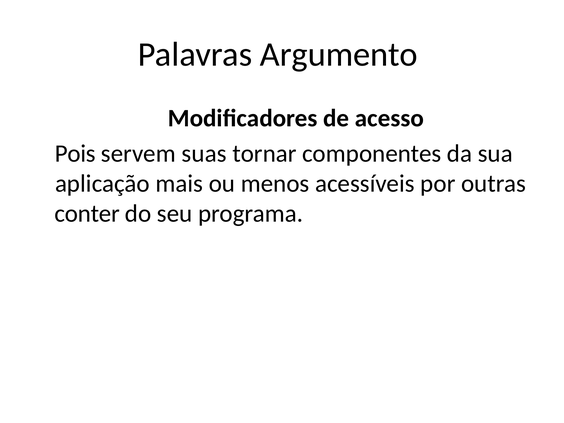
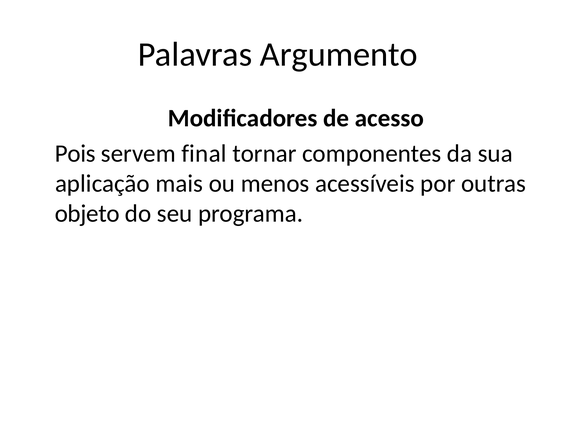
suas: suas -> final
conter: conter -> objeto
